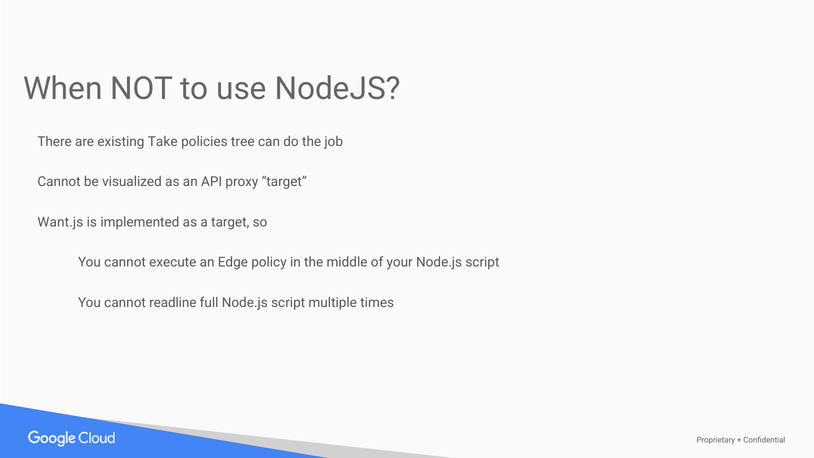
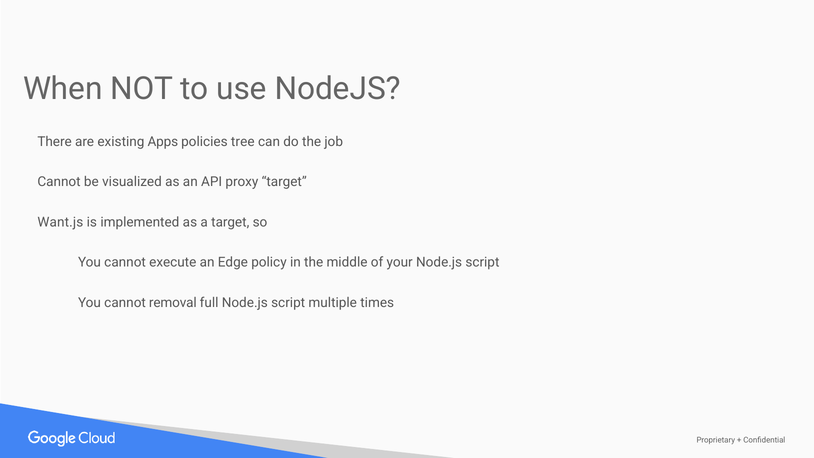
Take: Take -> Apps
readline: readline -> removal
